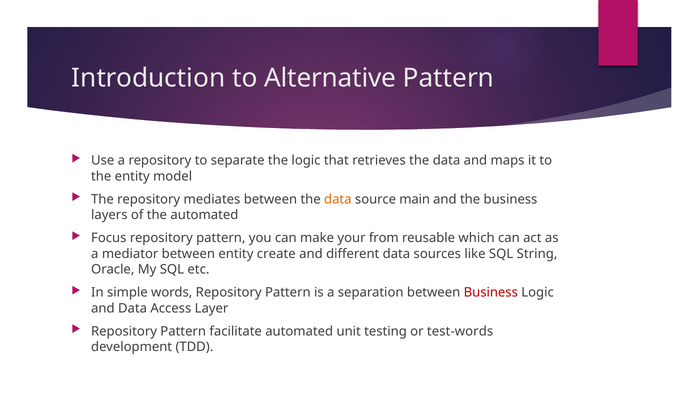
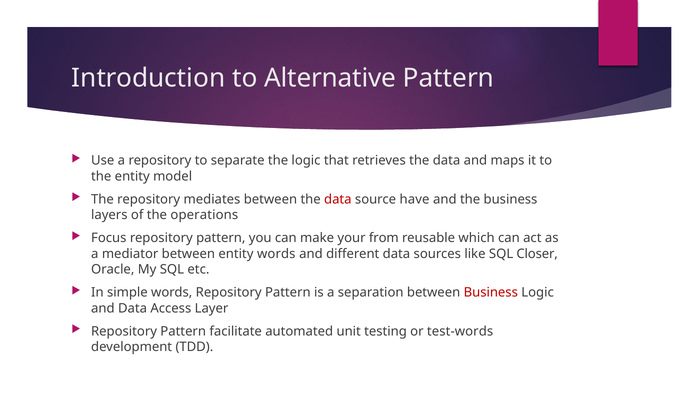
data at (338, 199) colour: orange -> red
main: main -> have
the automated: automated -> operations
entity create: create -> words
String: String -> Closer
